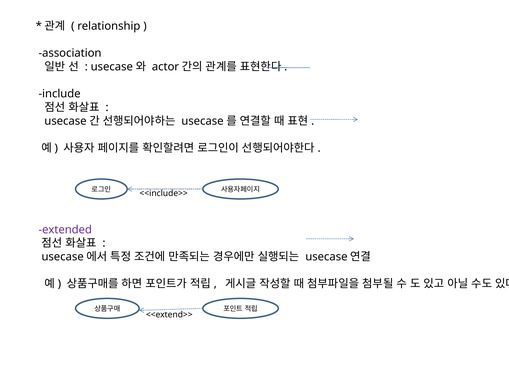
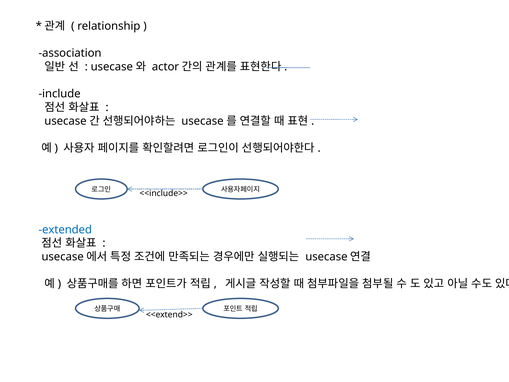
extended colour: purple -> blue
